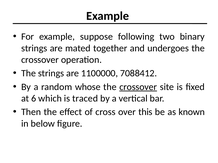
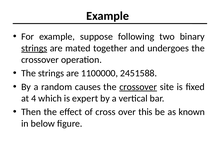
strings at (34, 48) underline: none -> present
7088412: 7088412 -> 2451588
whose: whose -> causes
6: 6 -> 4
traced: traced -> expert
